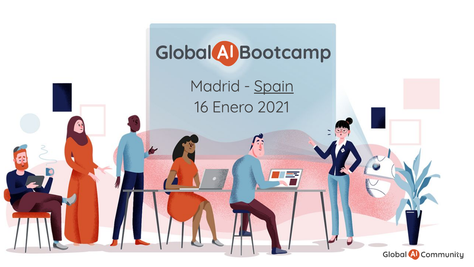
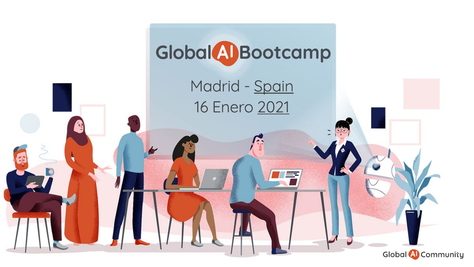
2021 underline: none -> present
